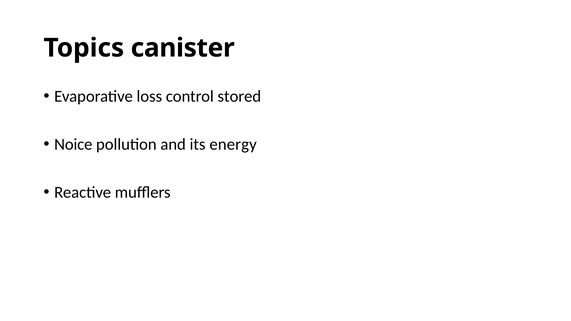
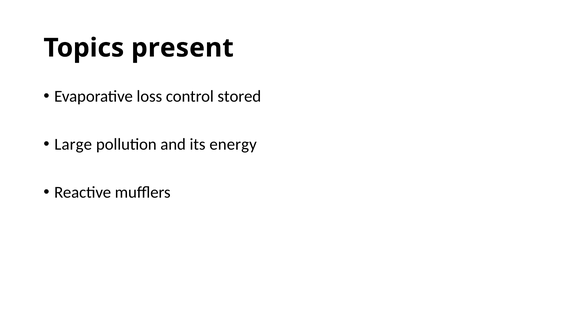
canister: canister -> present
Noice: Noice -> Large
